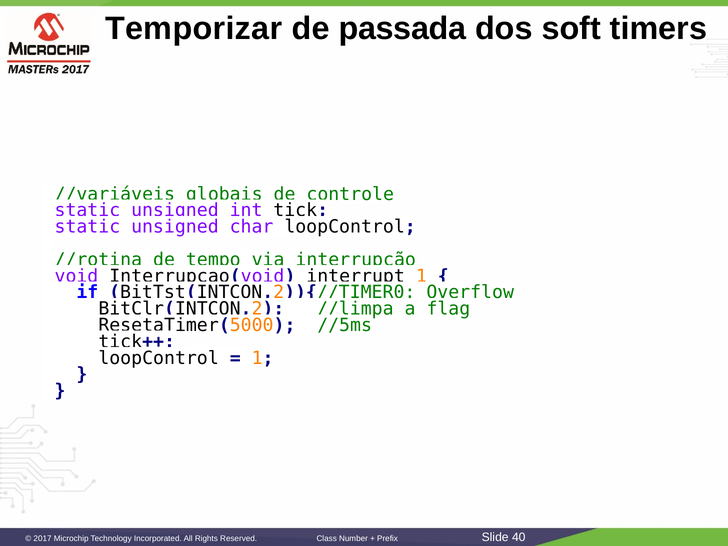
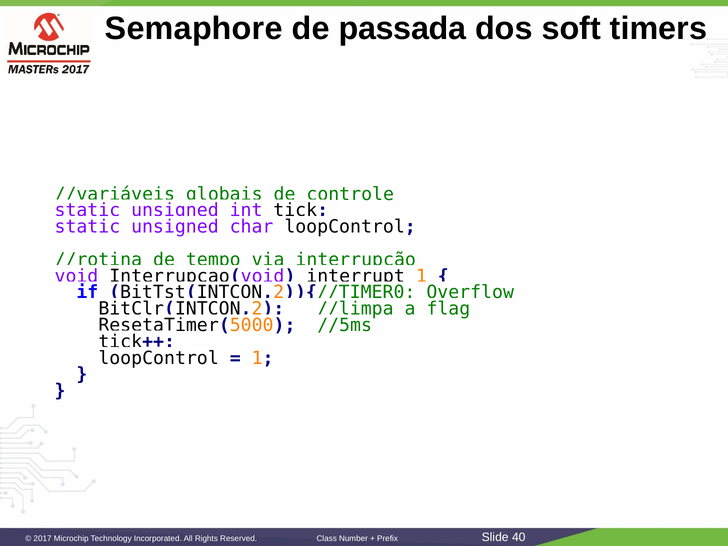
Temporizar: Temporizar -> Semaphore
